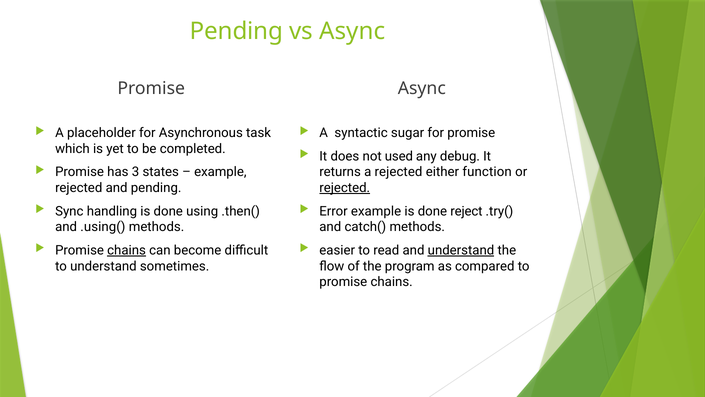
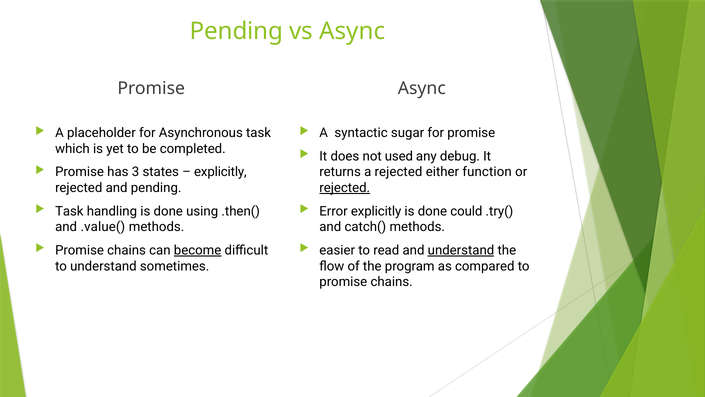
example at (220, 172): example -> explicitly
Sync at (69, 211): Sync -> Task
Error example: example -> explicitly
reject: reject -> could
.using(: .using( -> .value(
chains at (127, 250) underline: present -> none
become underline: none -> present
